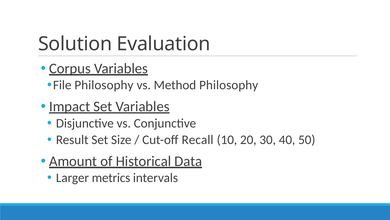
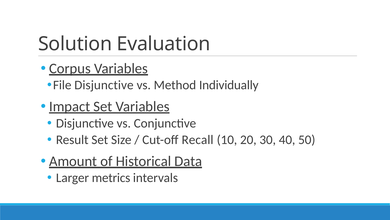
File Philosophy: Philosophy -> Disjunctive
Method Philosophy: Philosophy -> Individually
